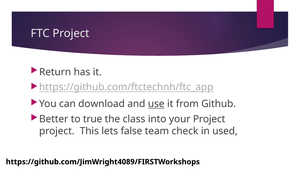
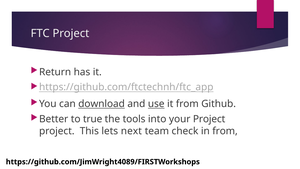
download underline: none -> present
class: class -> tools
false: false -> next
in used: used -> from
